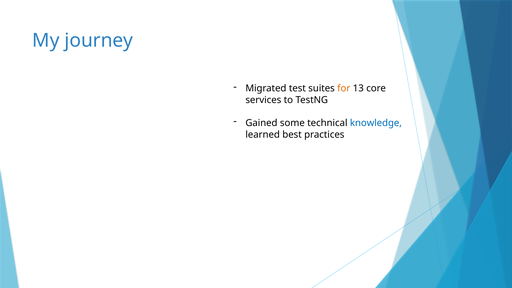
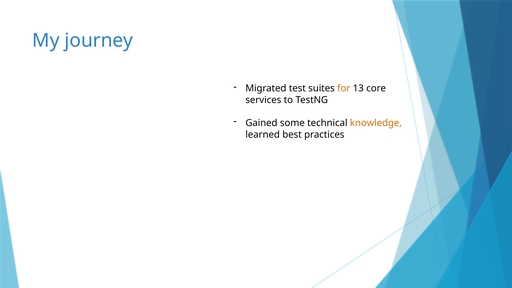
knowledge colour: blue -> orange
